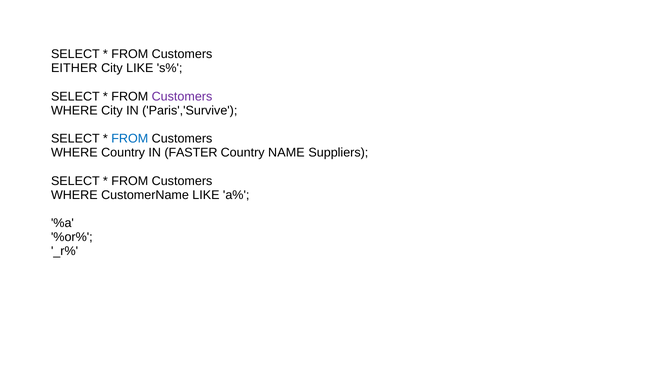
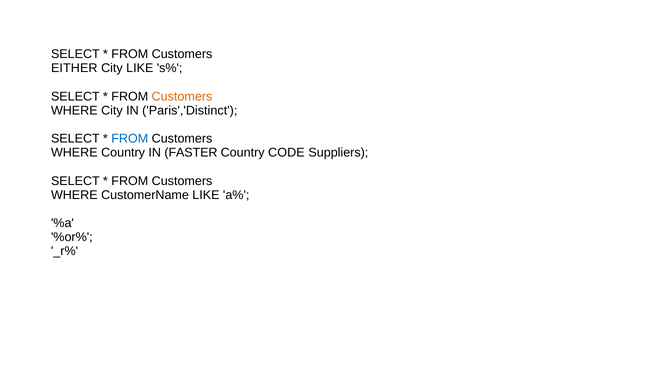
Customers at (182, 96) colour: purple -> orange
Paris','Survive: Paris','Survive -> Paris','Distinct
NAME: NAME -> CODE
